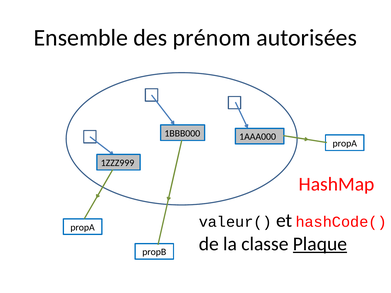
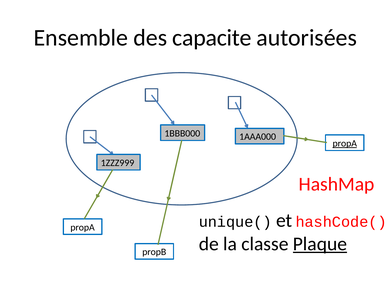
prénom: prénom -> capacite
propA at (345, 144) underline: none -> present
valeur(: valeur( -> unique(
